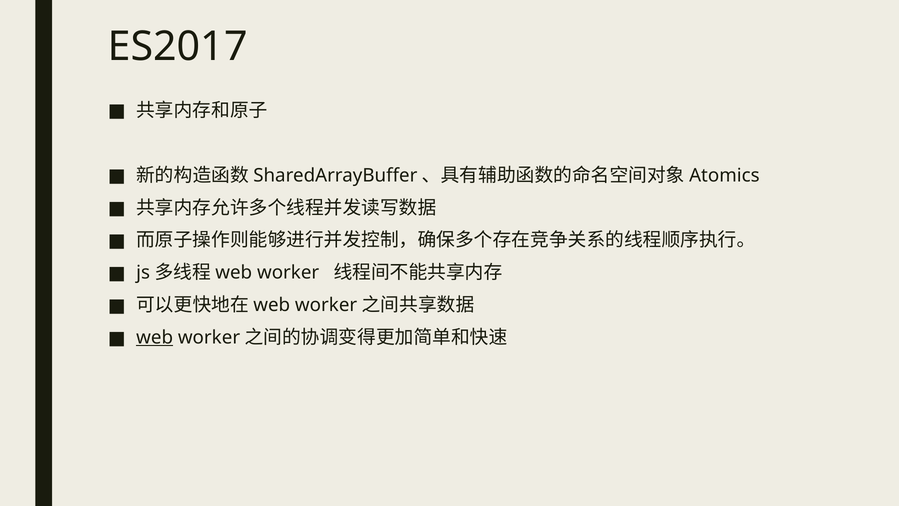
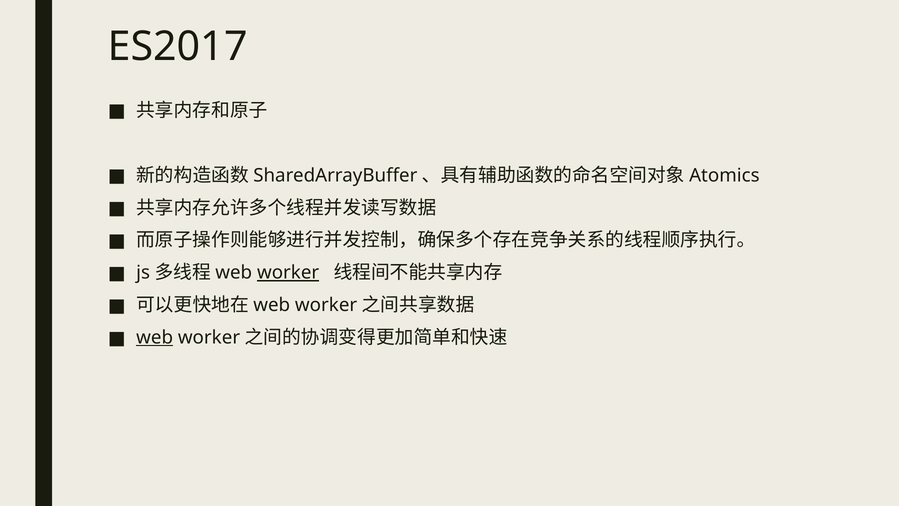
worker at (288, 273) underline: none -> present
